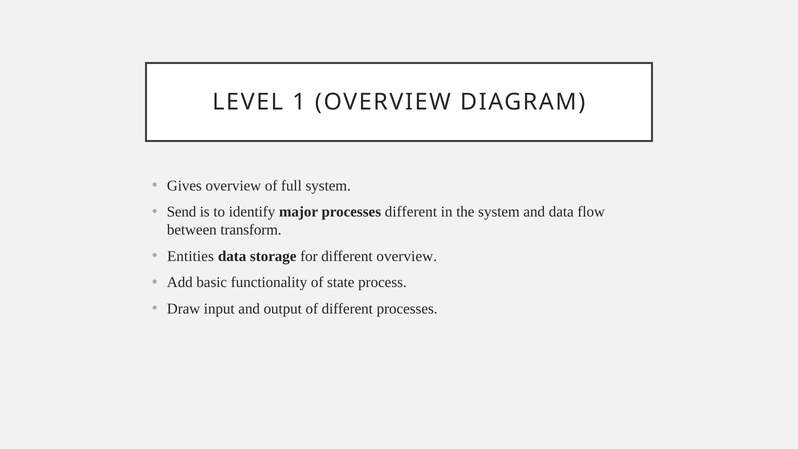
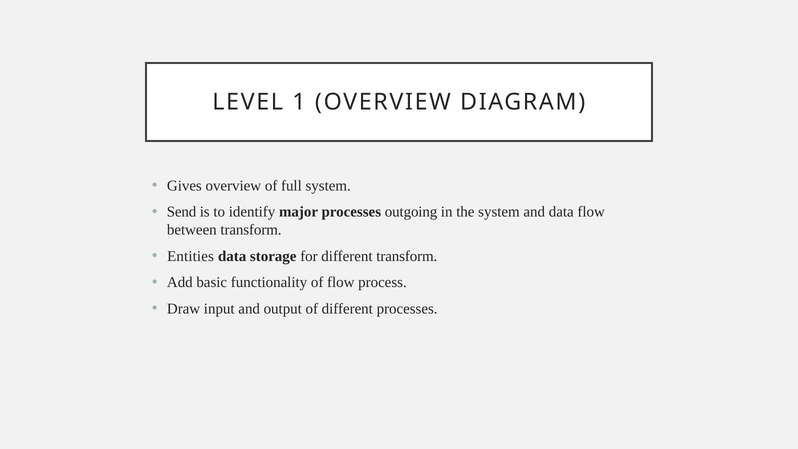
processes different: different -> outgoing
different overview: overview -> transform
of state: state -> flow
